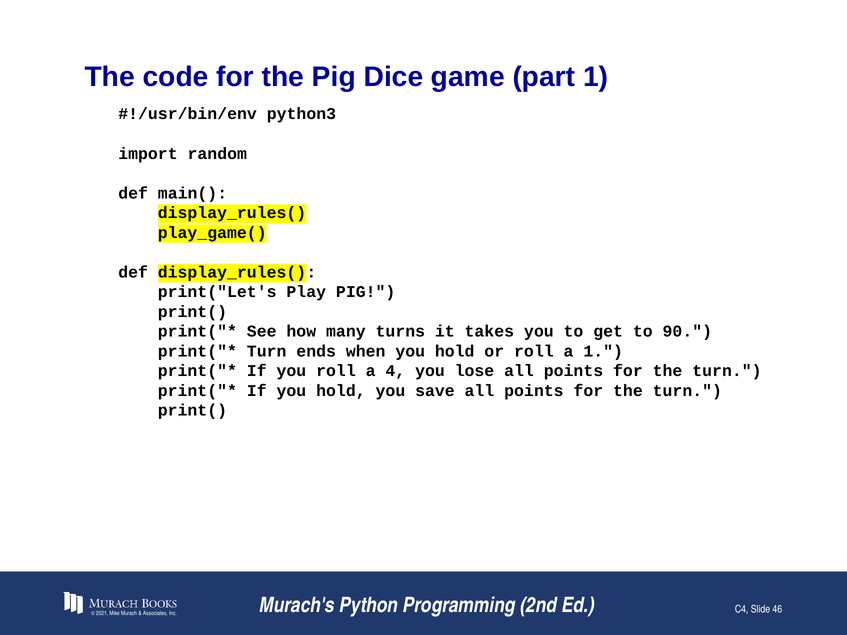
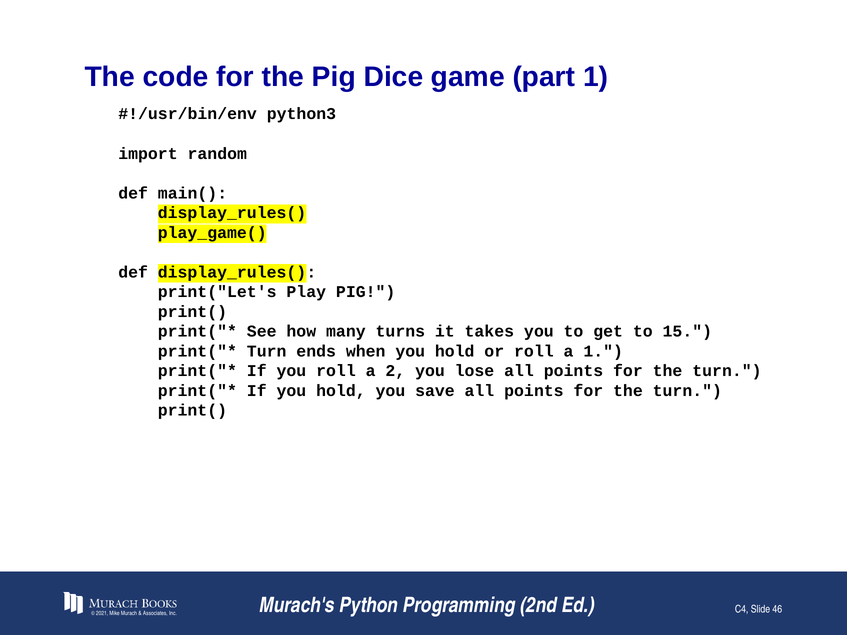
90: 90 -> 15
4: 4 -> 2
